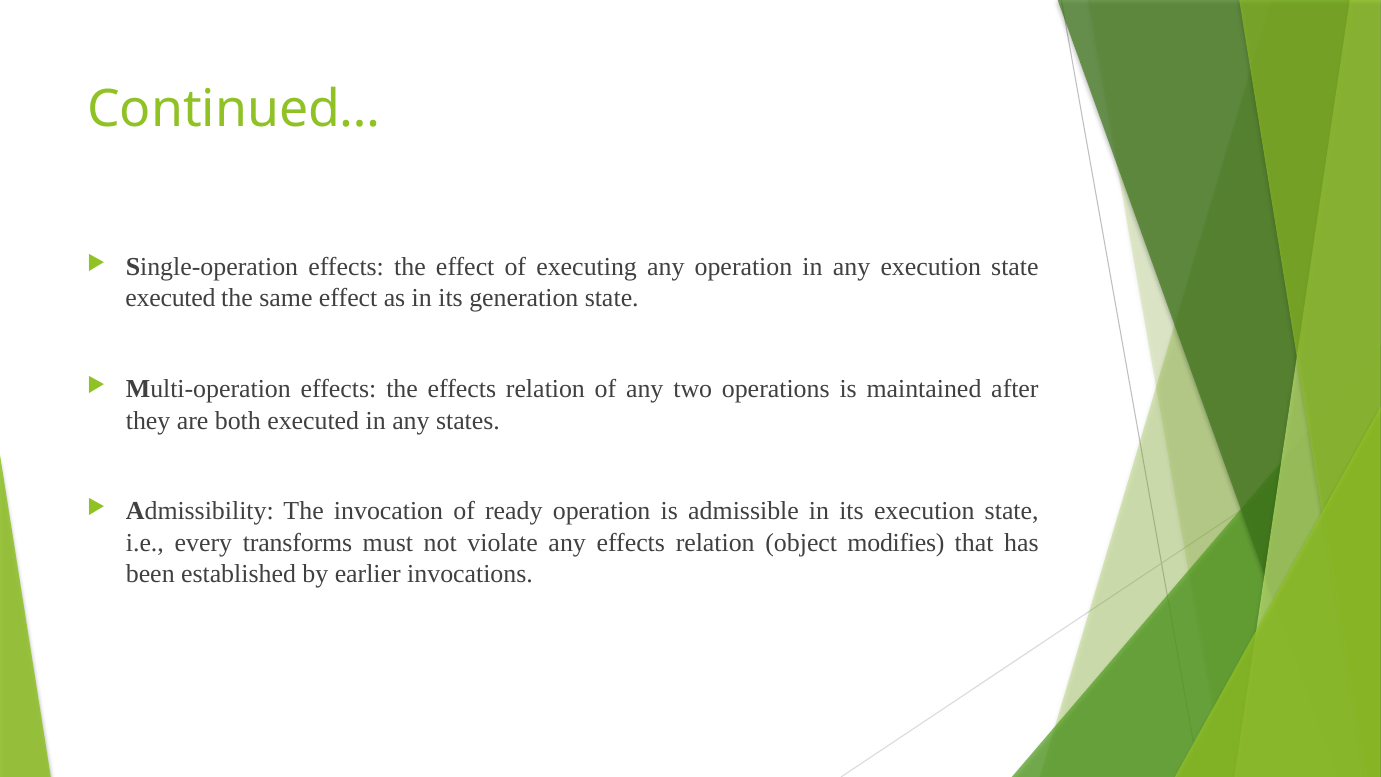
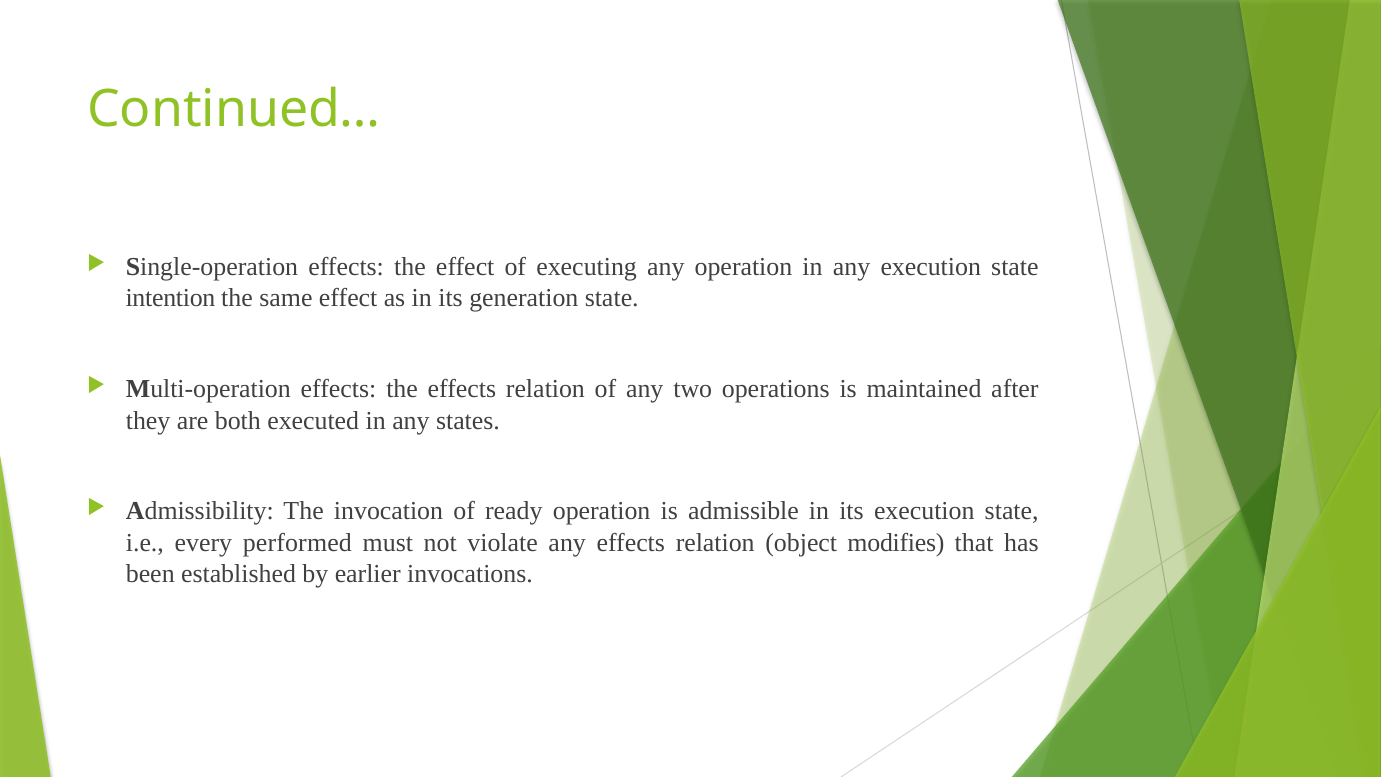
executed at (170, 298): executed -> intention
transforms: transforms -> performed
